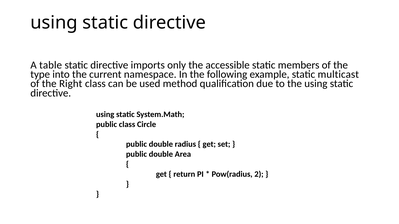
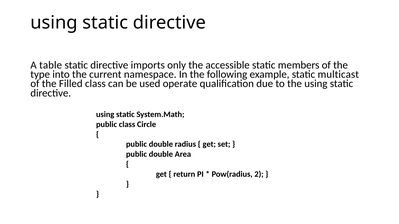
Right: Right -> Filled
method: method -> operate
